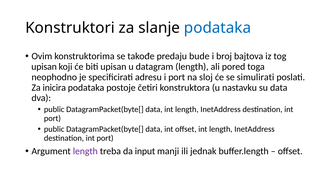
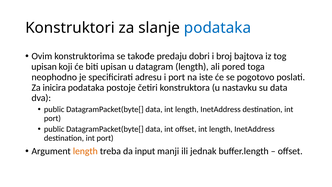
bude: bude -> dobri
sloj: sloj -> iste
simulirati: simulirati -> pogotovo
length at (85, 151) colour: purple -> orange
